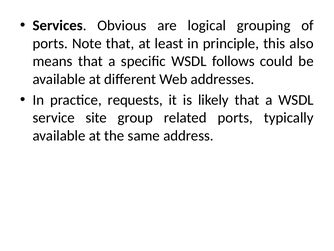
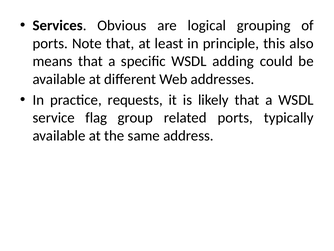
follows: follows -> adding
site: site -> flag
